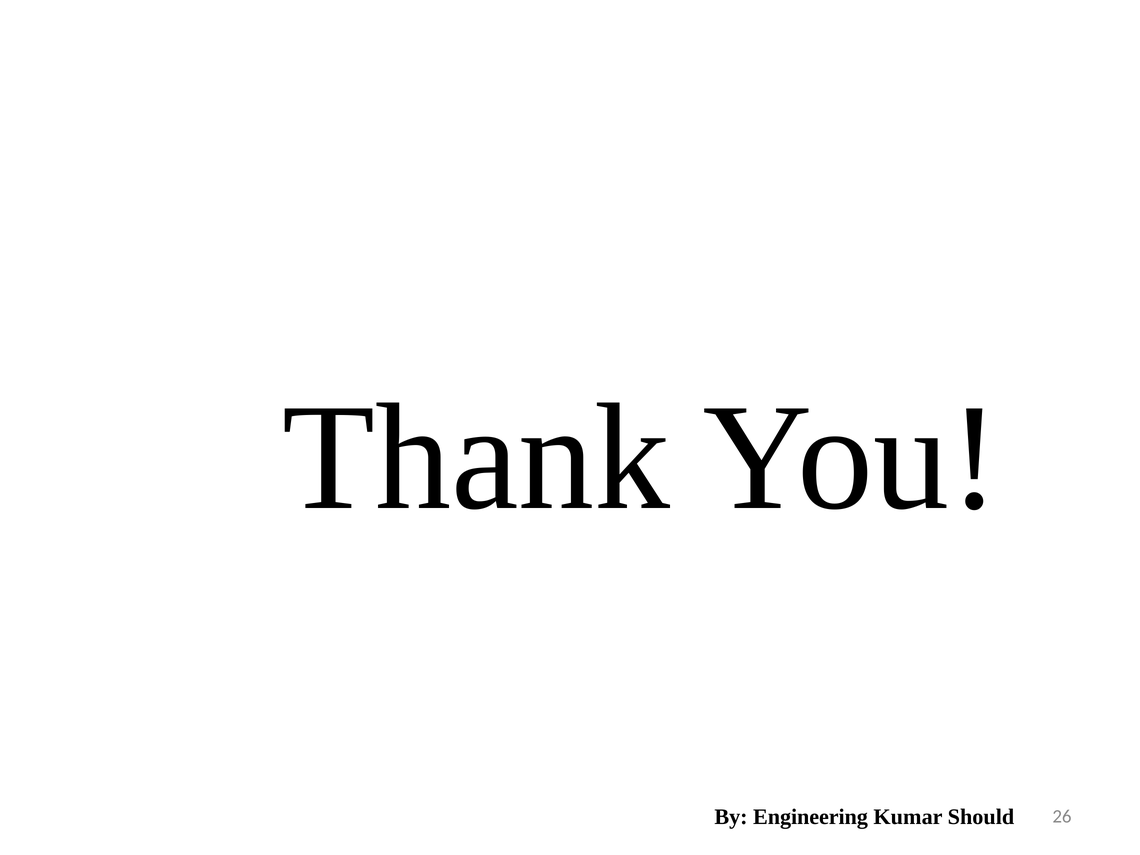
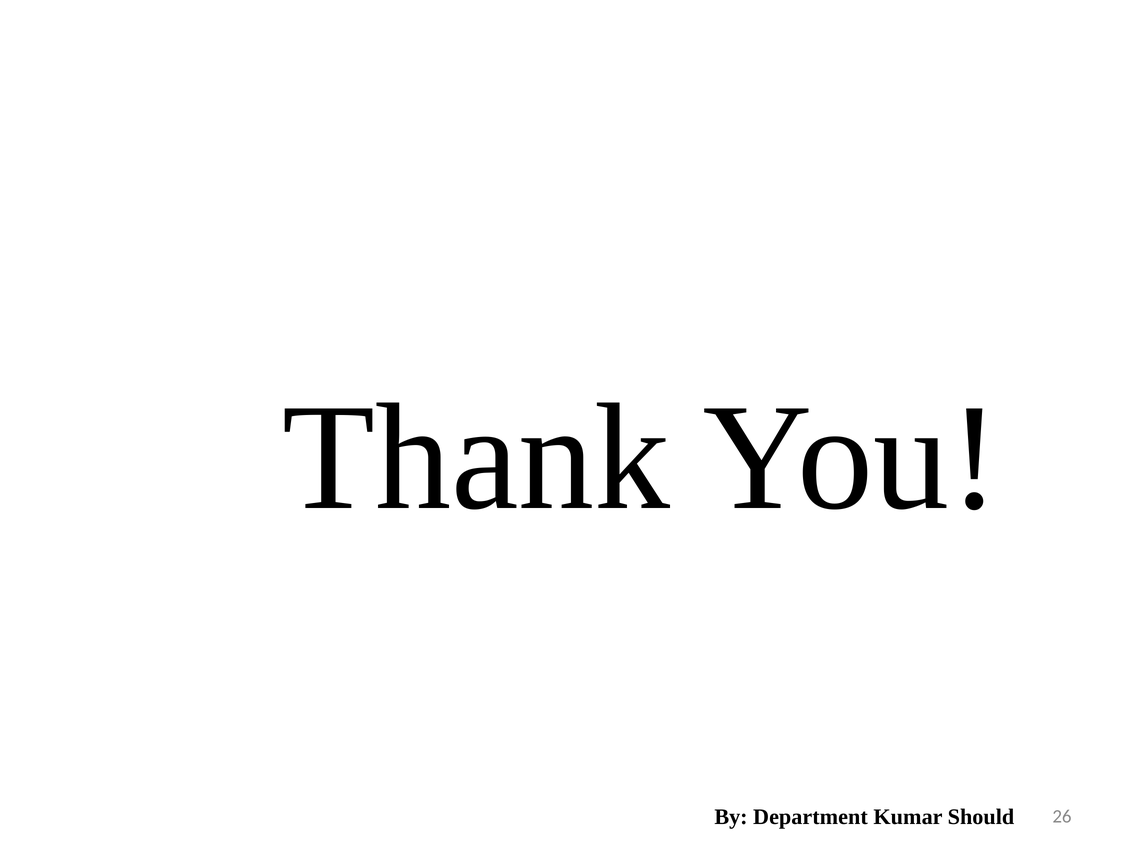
By Engineering: Engineering -> Department
